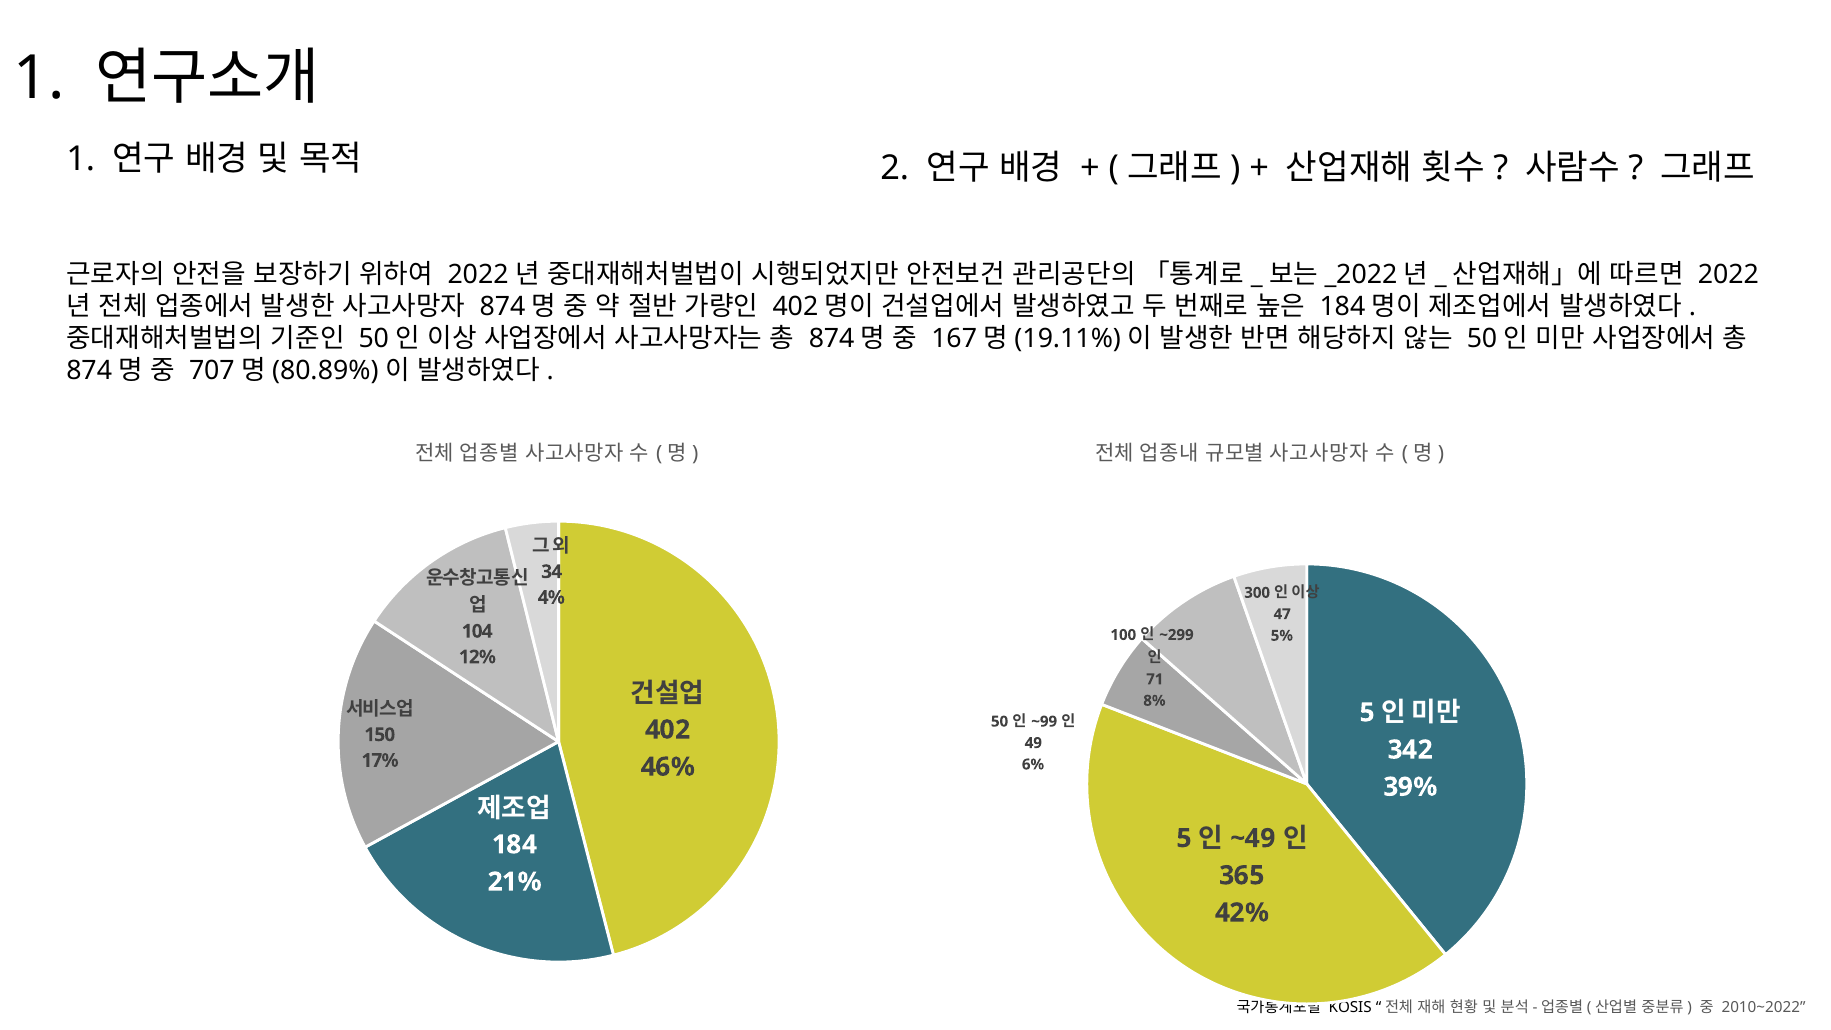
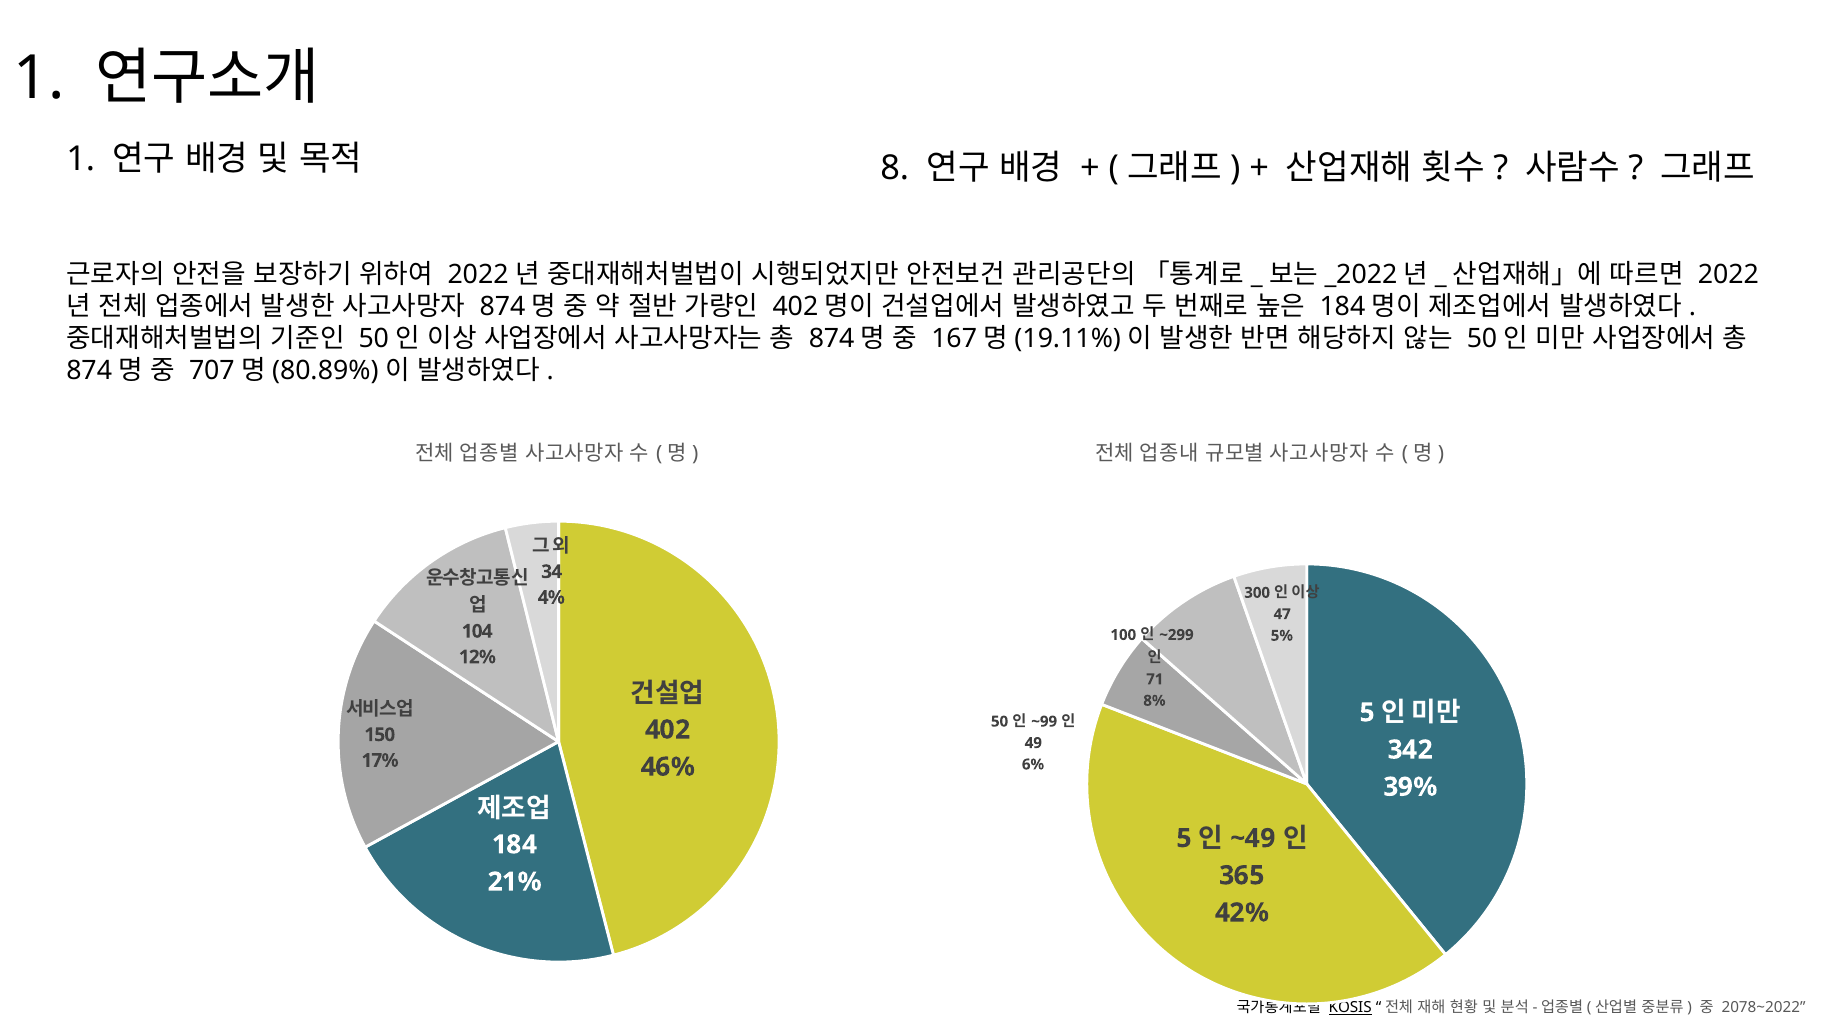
2: 2 -> 8
KOSIS underline: none -> present
2010~2022: 2010~2022 -> 2078~2022
